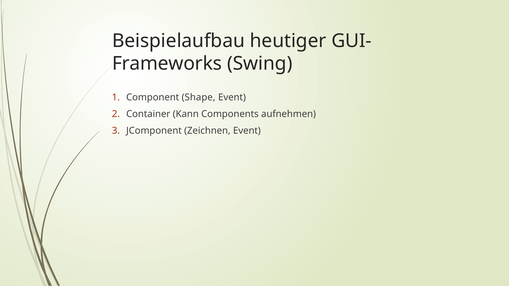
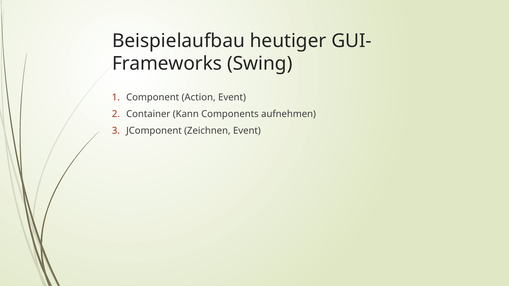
Shape: Shape -> Action
